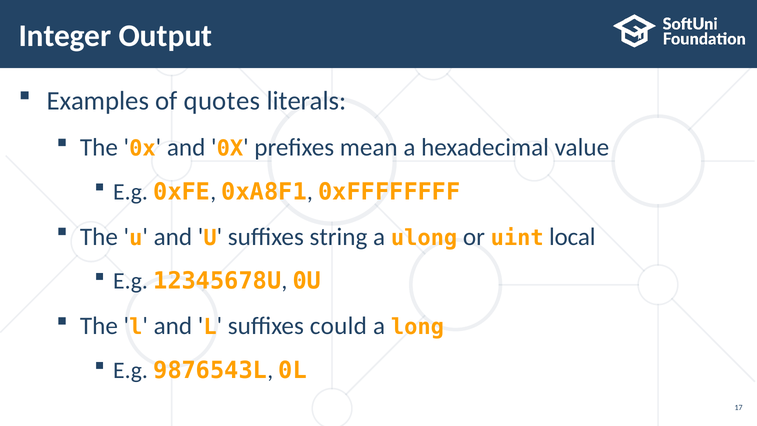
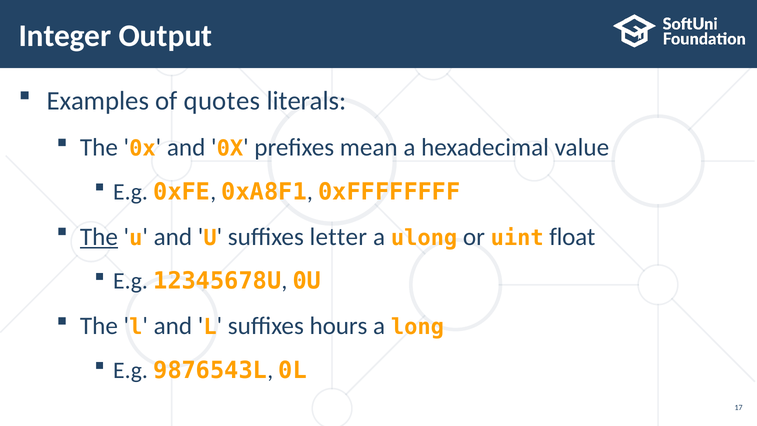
The at (99, 237) underline: none -> present
string: string -> letter
local: local -> float
could: could -> hours
